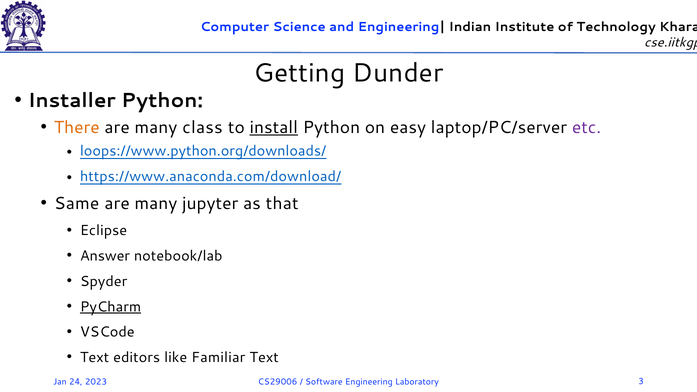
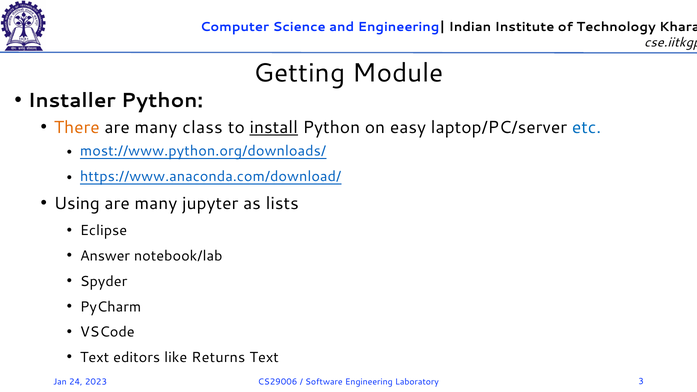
Dunder: Dunder -> Module
etc colour: purple -> blue
loops://www.python.org/downloads/: loops://www.python.org/downloads/ -> most://www.python.org/downloads/
Same: Same -> Using
that: that -> lists
PyCharm underline: present -> none
Familiar: Familiar -> Returns
